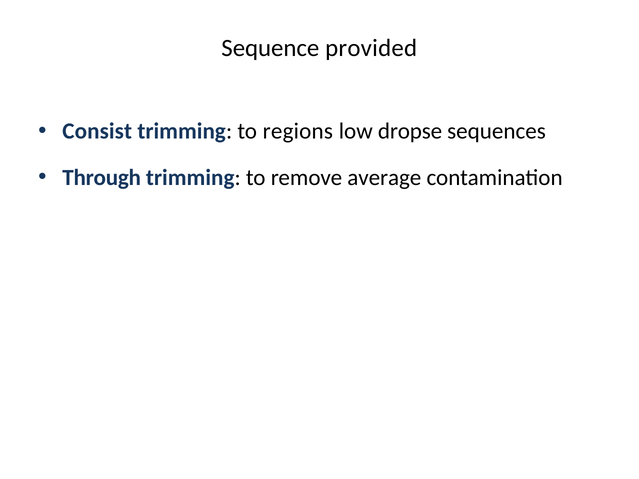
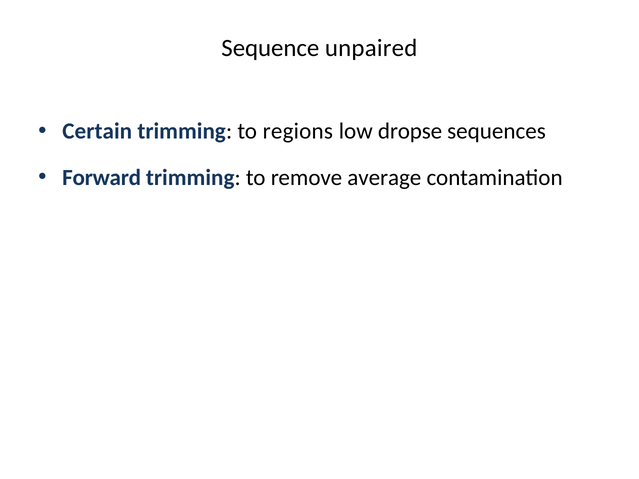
provided: provided -> unpaired
Consist: Consist -> Certain
Through: Through -> Forward
